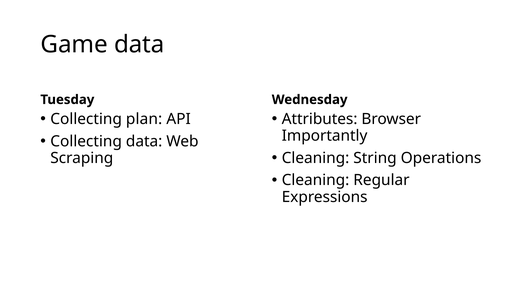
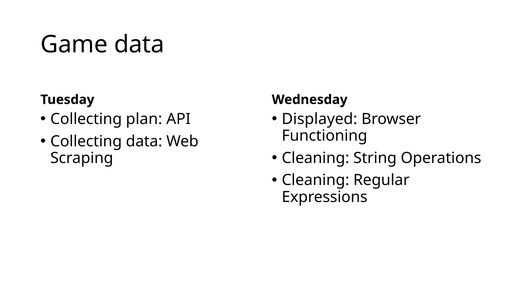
Attributes: Attributes -> Displayed
Importantly: Importantly -> Functioning
